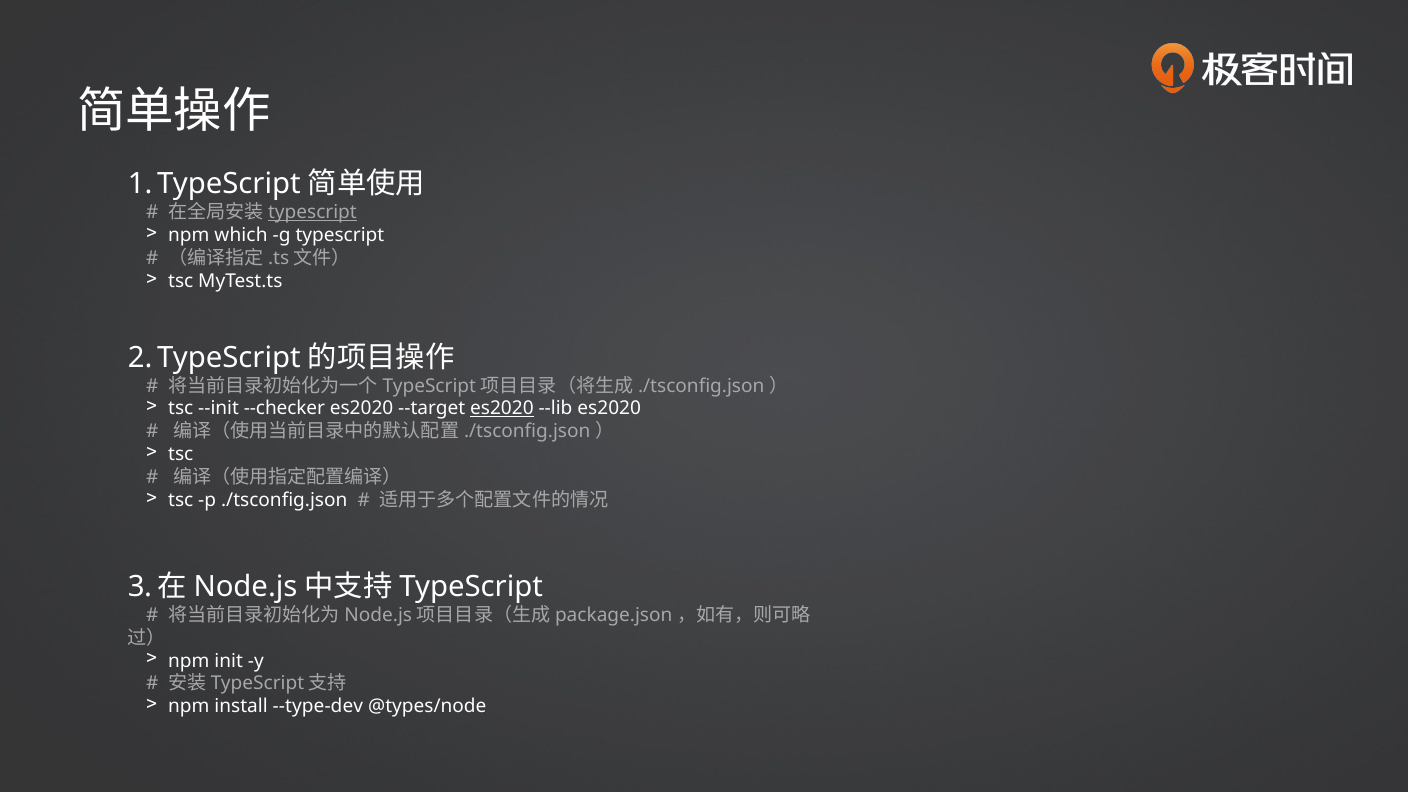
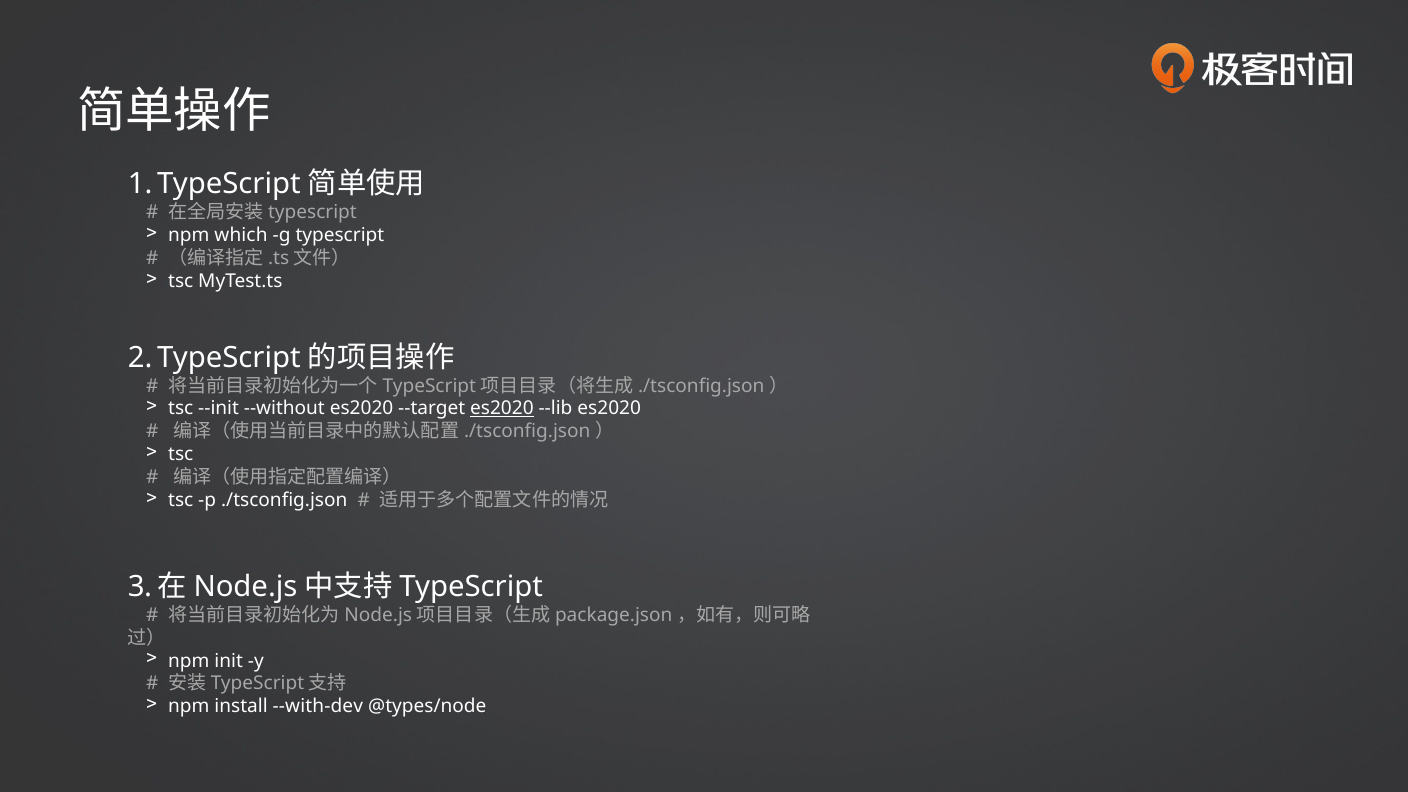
typescript at (312, 212) underline: present -> none
--checker: --checker -> --without
--type-dev: --type-dev -> --with-dev
